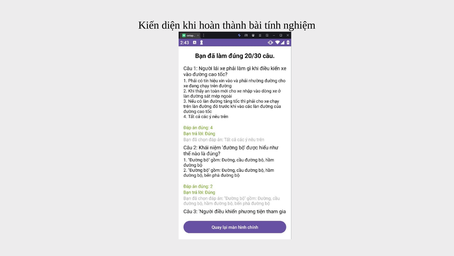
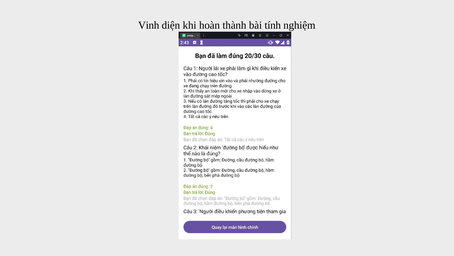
Kiến: Kiến -> Vinh
